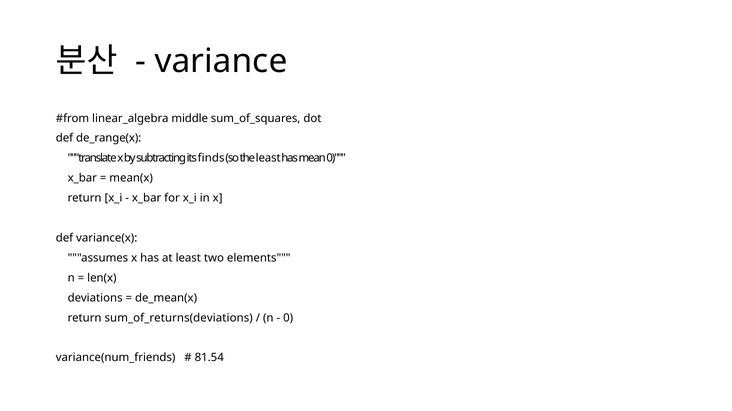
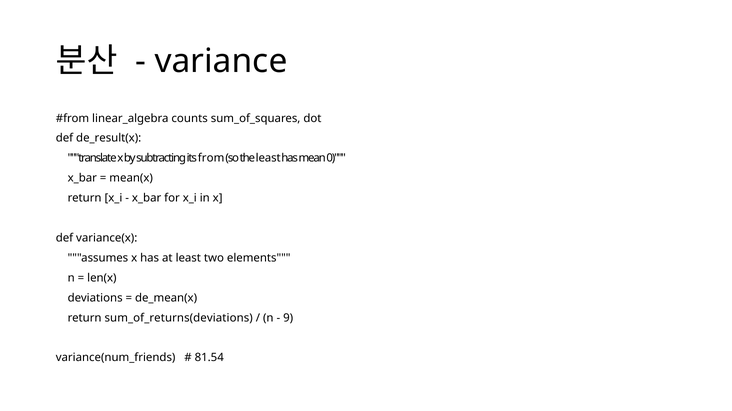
middle: middle -> counts
de_range(x: de_range(x -> de_result(x
finds: finds -> from
0 at (288, 318): 0 -> 9
